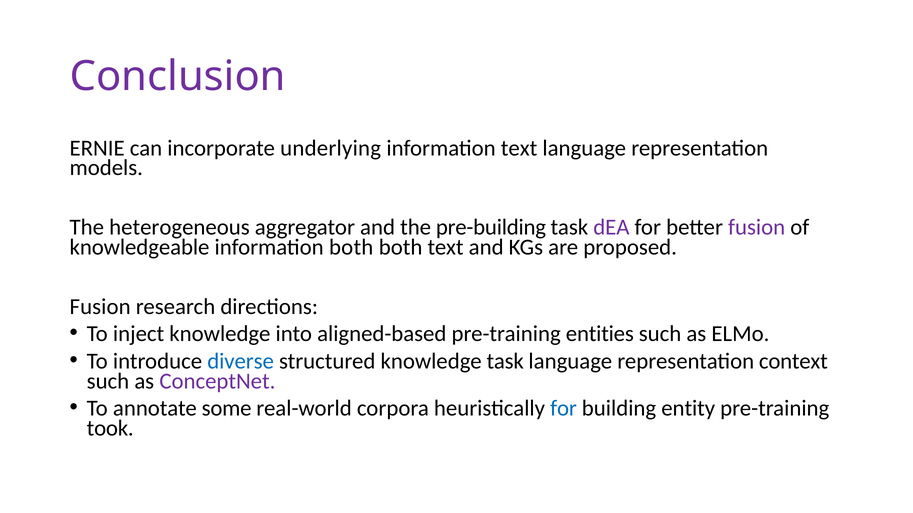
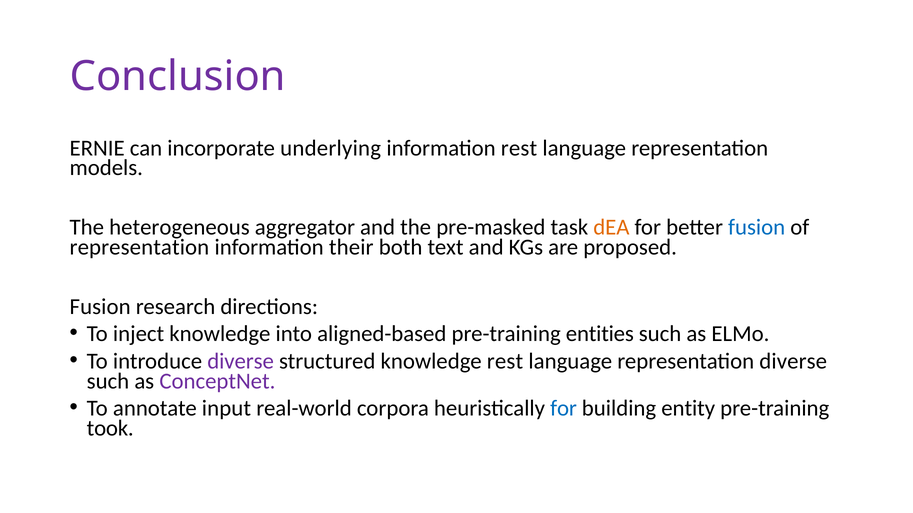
information text: text -> rest
pre-building: pre-building -> pre-masked
dEA colour: purple -> orange
fusion at (757, 228) colour: purple -> blue
knowledgeable at (140, 247): knowledgeable -> representation
information both: both -> their
diverse at (241, 362) colour: blue -> purple
knowledge task: task -> rest
representation context: context -> diverse
some: some -> input
